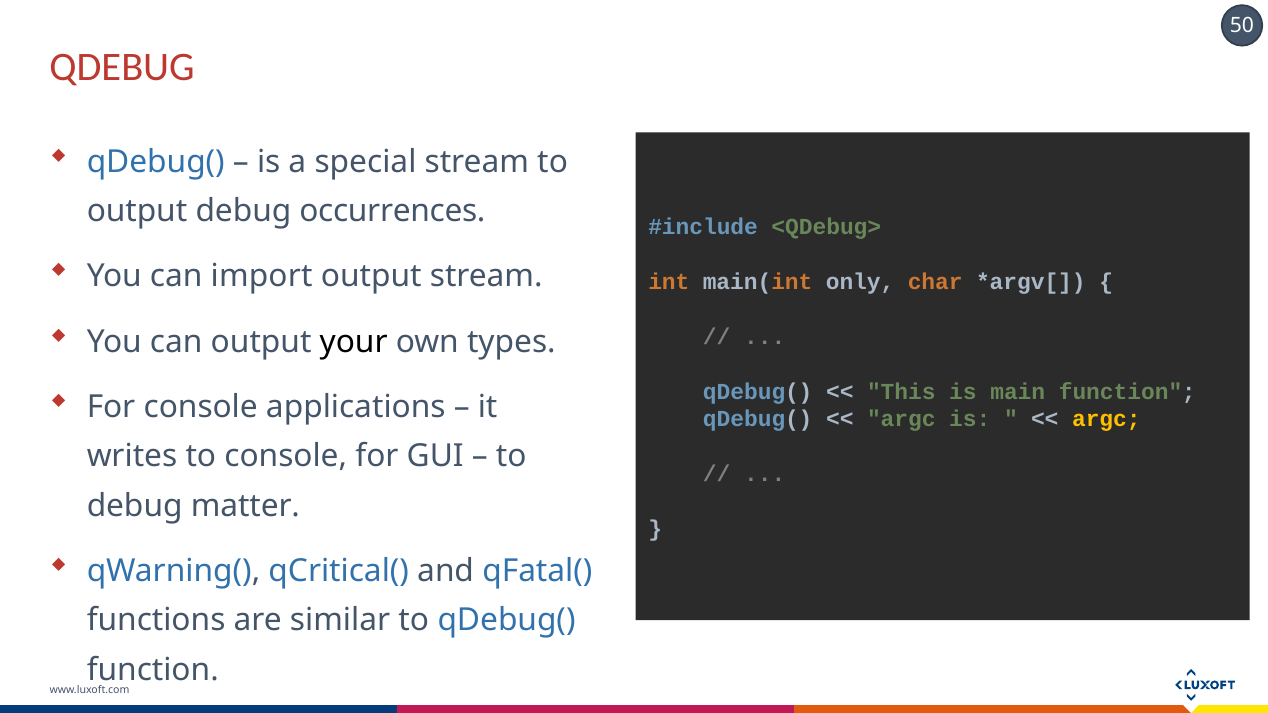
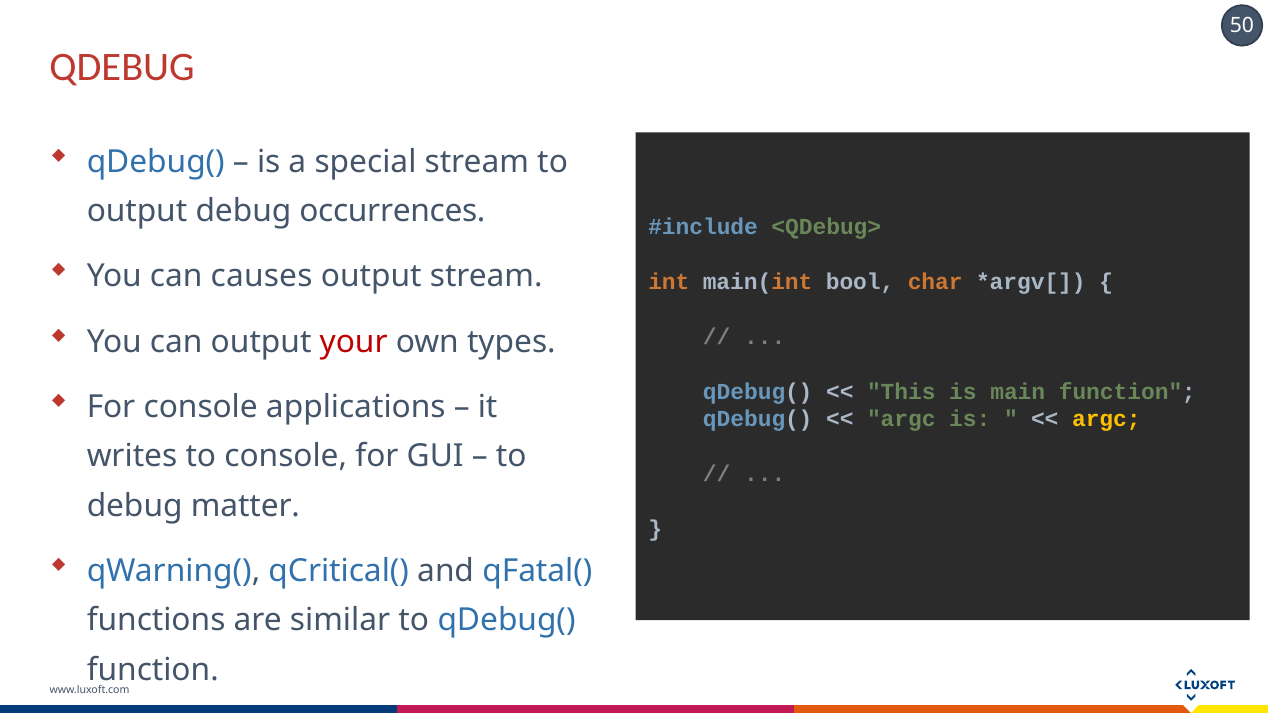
import: import -> causes
only: only -> bool
your colour: black -> red
